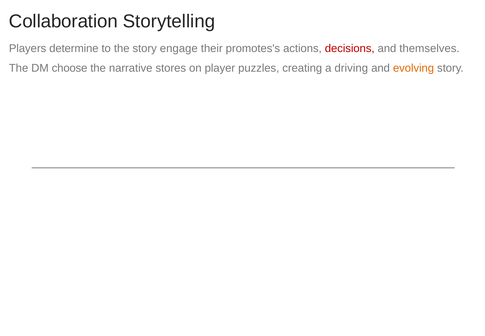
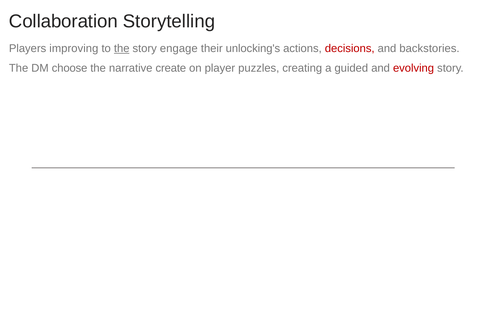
determine: determine -> improving
the at (122, 49) underline: none -> present
promotes's: promotes's -> unlocking's
themselves: themselves -> backstories
stores: stores -> create
driving: driving -> guided
evolving colour: orange -> red
